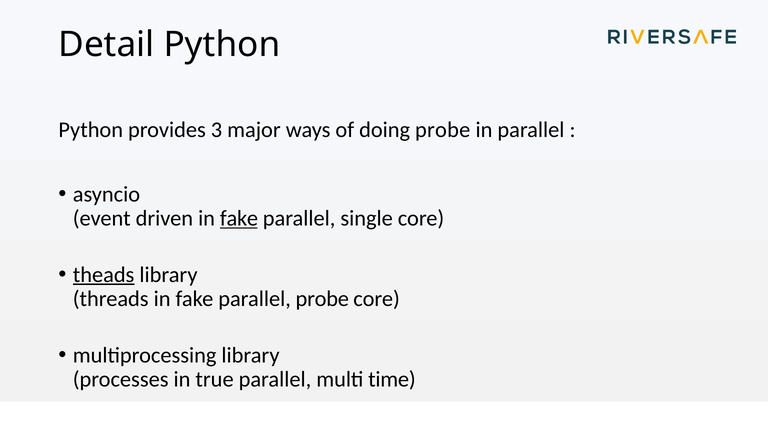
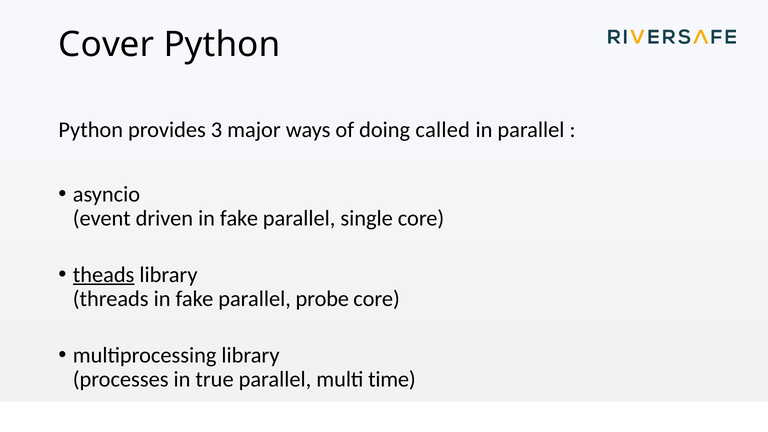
Detail: Detail -> Cover
doing probe: probe -> called
fake at (239, 218) underline: present -> none
